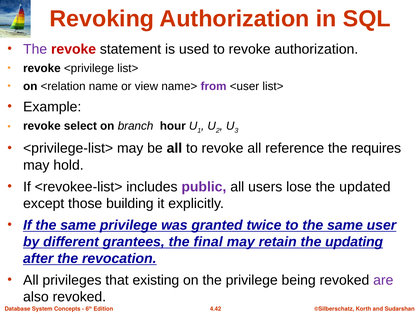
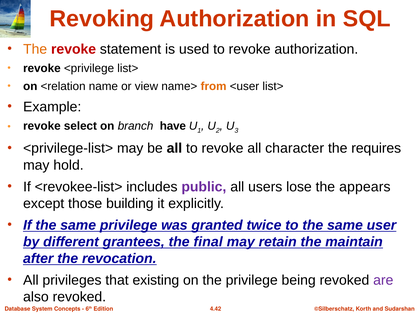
The at (35, 49) colour: purple -> orange
from colour: purple -> orange
hour: hour -> have
reference: reference -> character
updated: updated -> appears
updating: updating -> maintain
